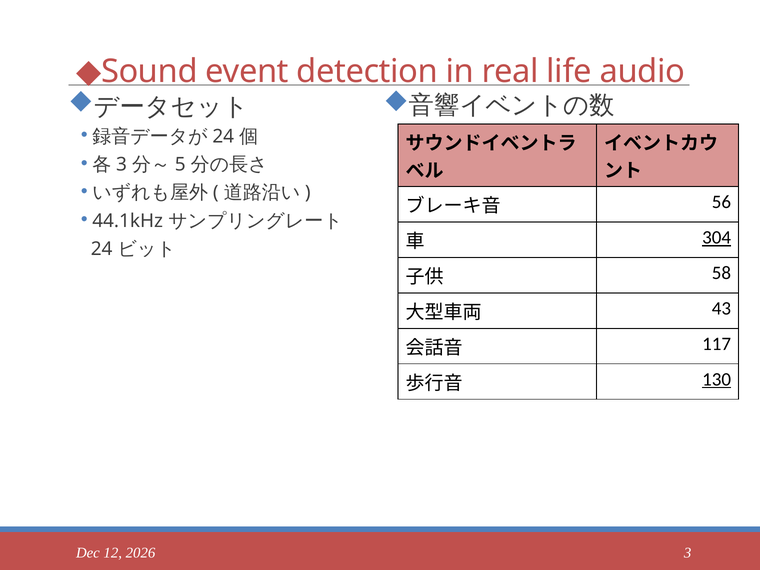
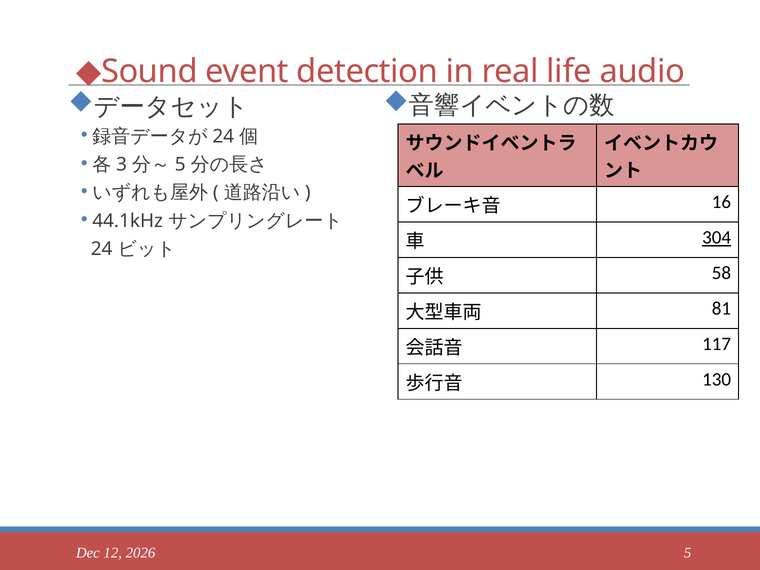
56: 56 -> 16
43: 43 -> 81
130 underline: present -> none
3 at (688, 553): 3 -> 5
